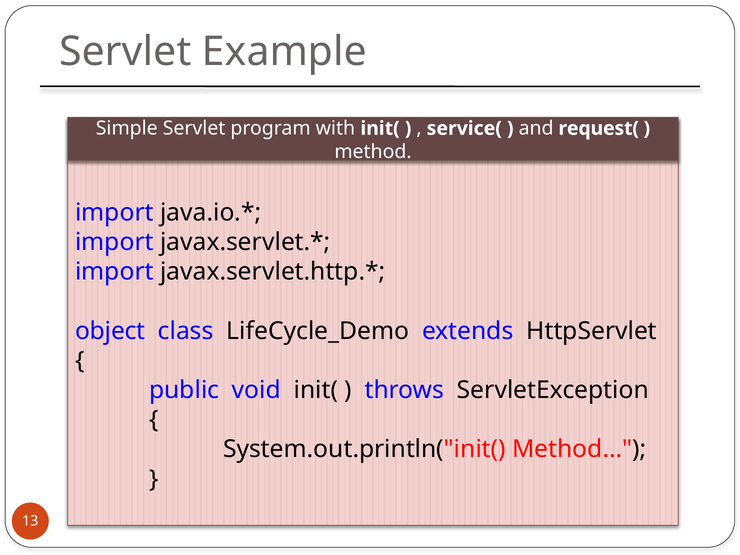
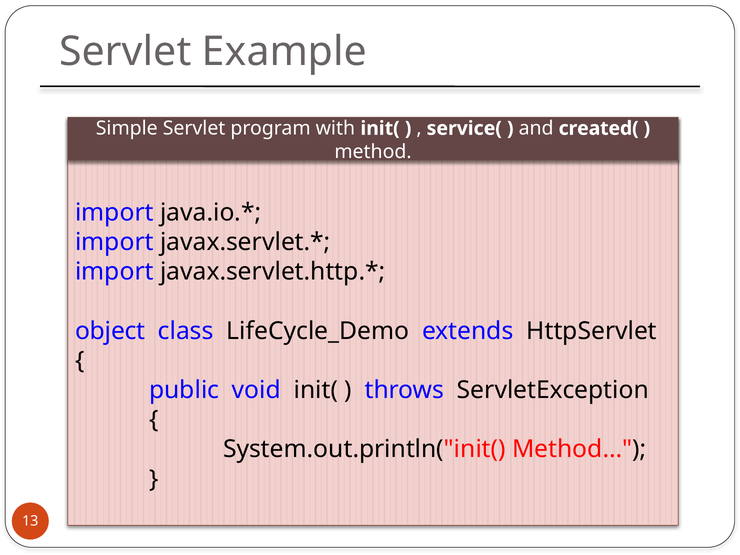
request(: request( -> created(
